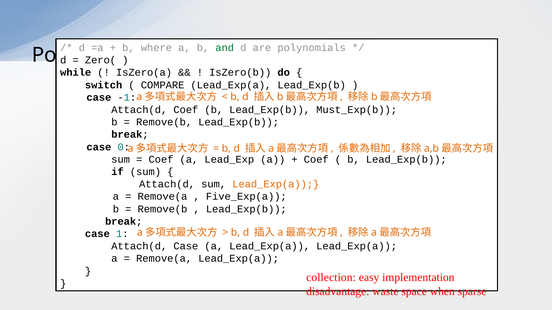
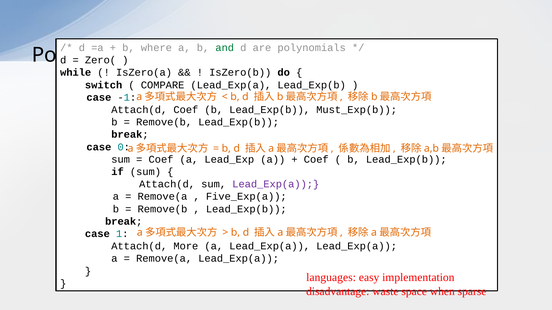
Lead_Exp(a at (276, 184) colour: orange -> purple
Attach(d Case: Case -> More
collection: collection -> languages
